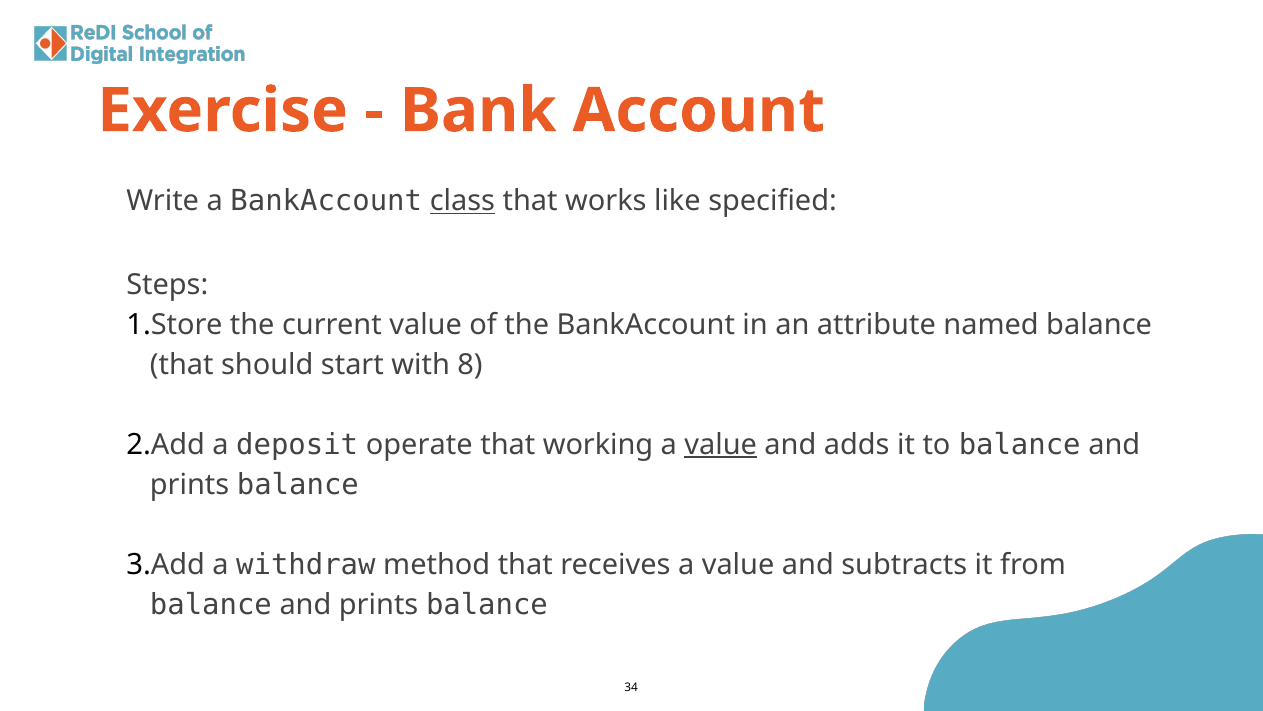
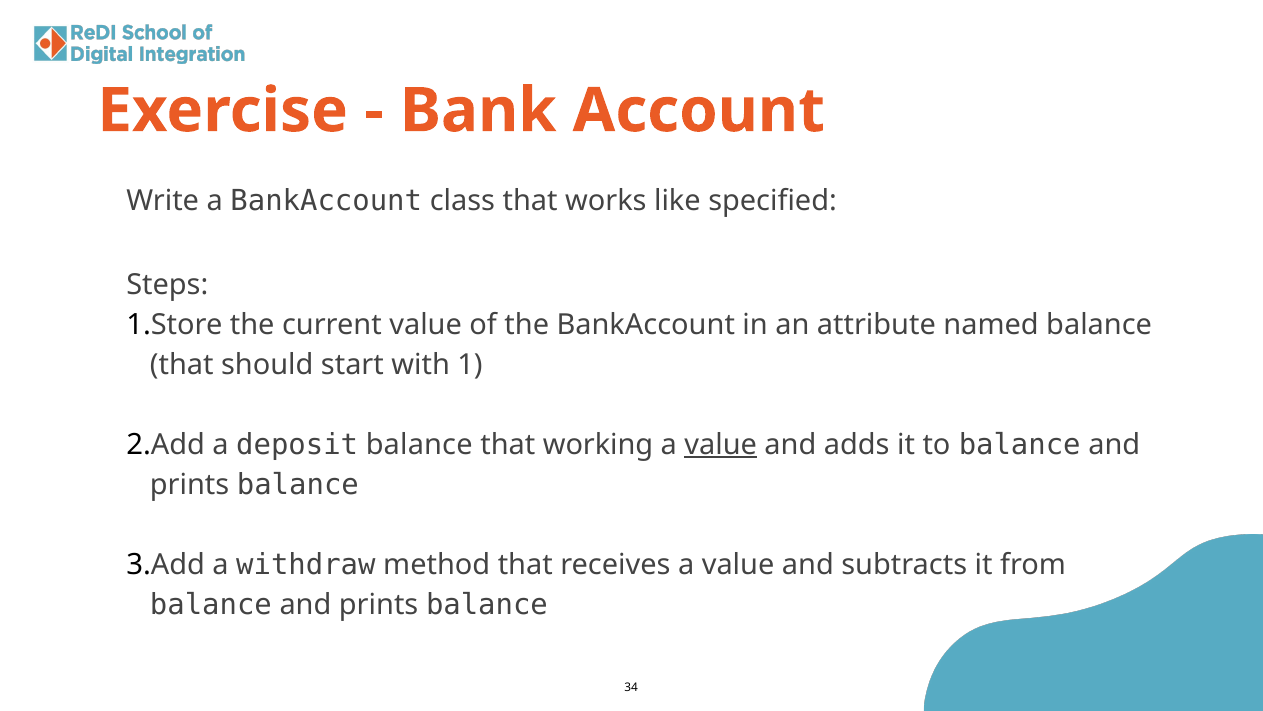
class underline: present -> none
8: 8 -> 1
deposit operate: operate -> balance
